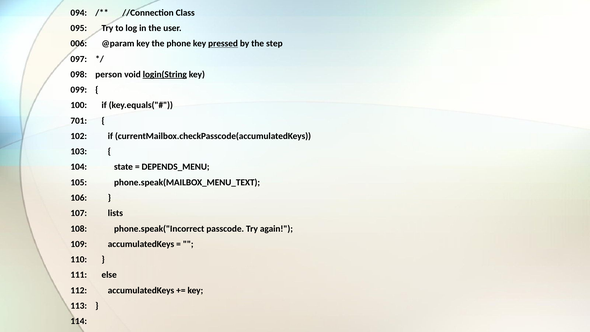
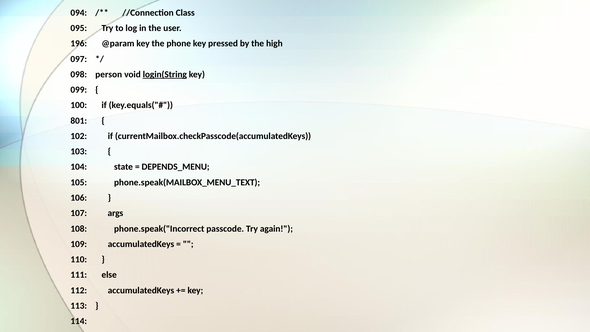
006: 006 -> 196
pressed underline: present -> none
step: step -> high
701: 701 -> 801
lists: lists -> args
